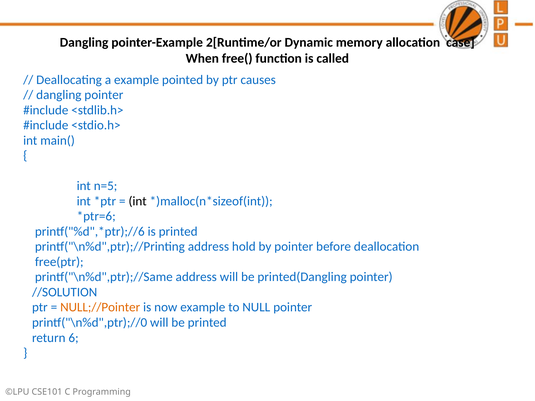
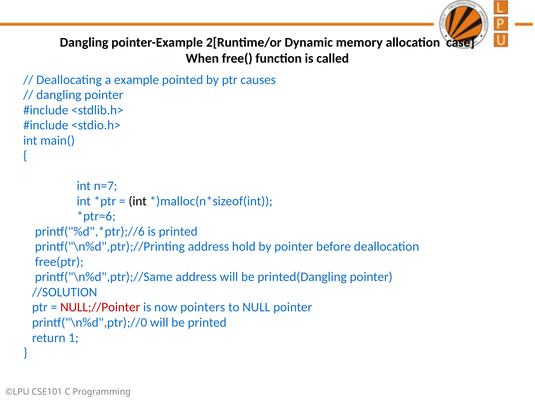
n=5: n=5 -> n=7
NULL;//Pointer colour: orange -> red
now example: example -> pointers
6: 6 -> 1
